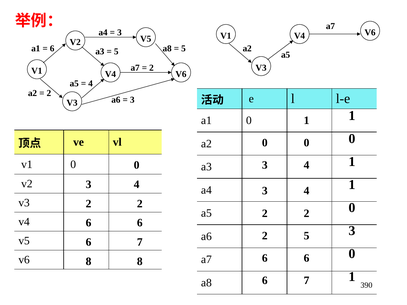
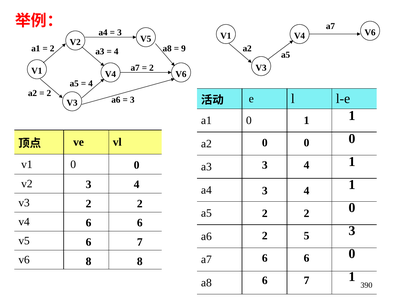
6 at (52, 48): 6 -> 2
5 at (184, 48): 5 -> 9
5 at (116, 52): 5 -> 4
